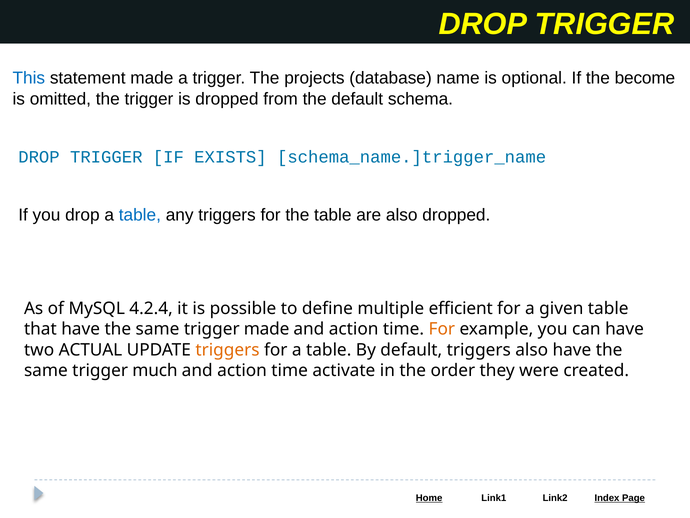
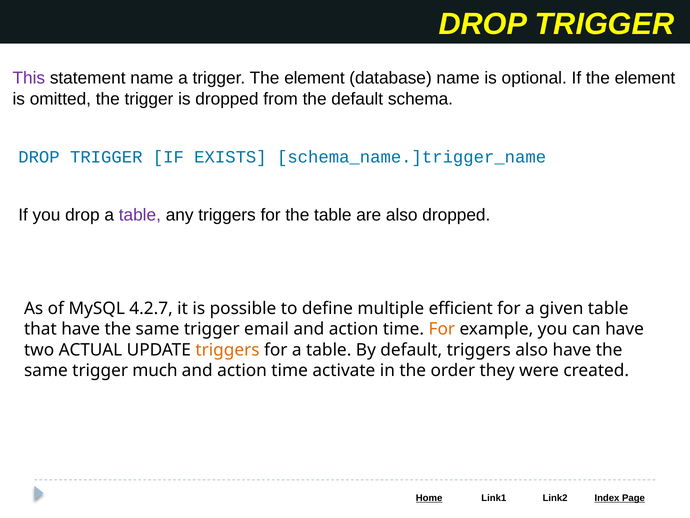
This colour: blue -> purple
statement made: made -> name
trigger The projects: projects -> element
If the become: become -> element
table at (140, 215) colour: blue -> purple
4.2.4: 4.2.4 -> 4.2.7
trigger made: made -> email
